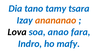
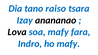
tamy: tamy -> raiso
anananao colour: orange -> black
soa anao: anao -> mafy
